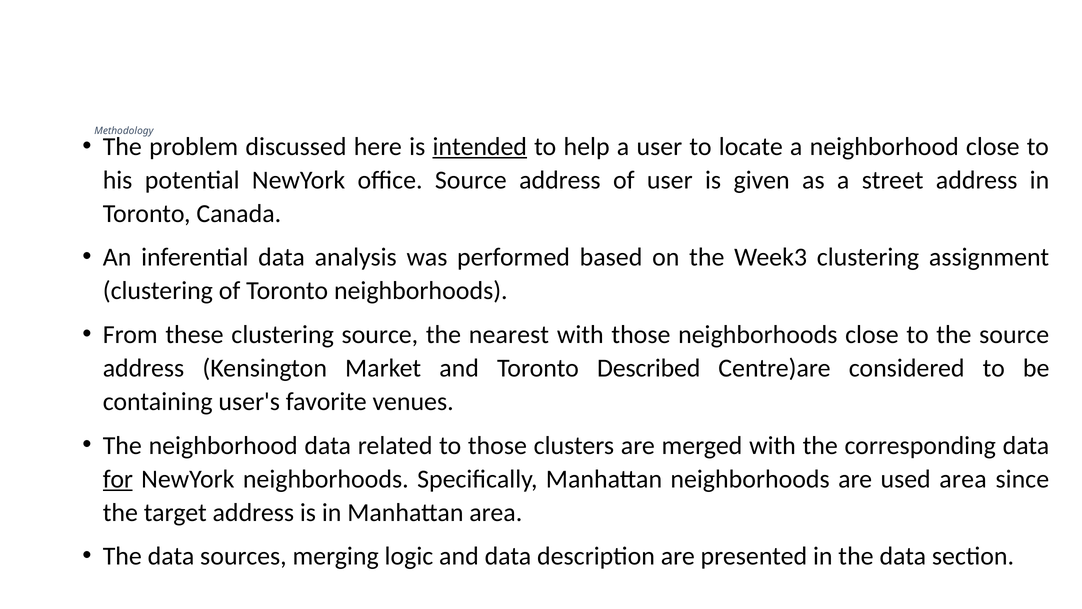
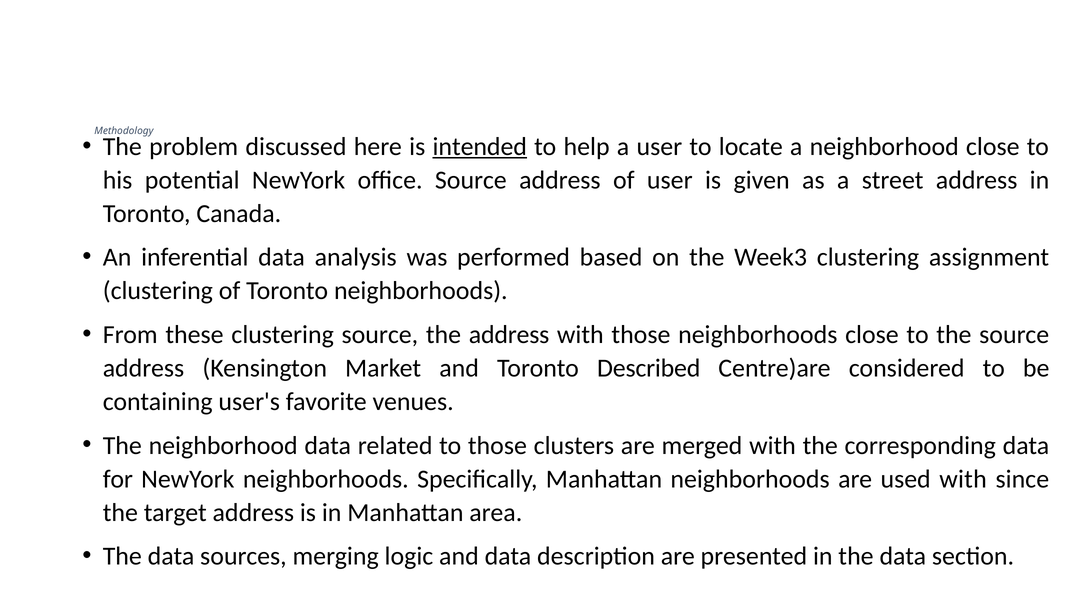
the nearest: nearest -> address
for underline: present -> none
used area: area -> with
